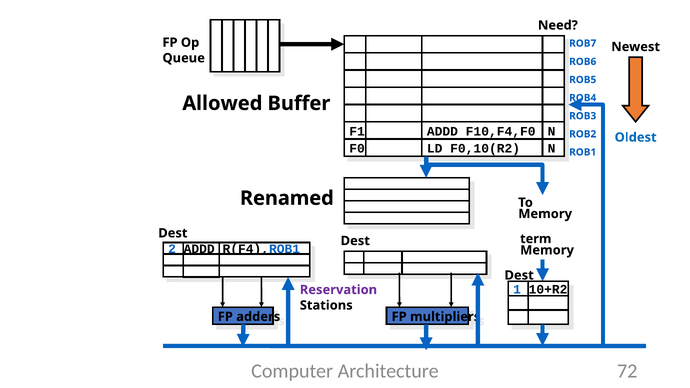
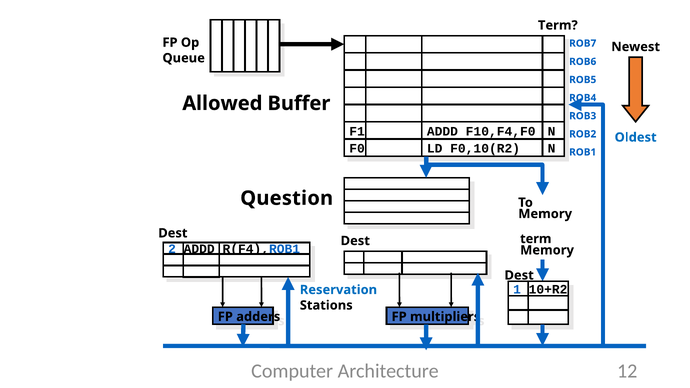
Need at (558, 25): Need -> Term
Renamed: Renamed -> Question
Reservation colour: purple -> blue
72: 72 -> 12
